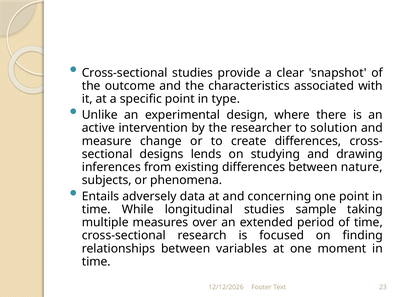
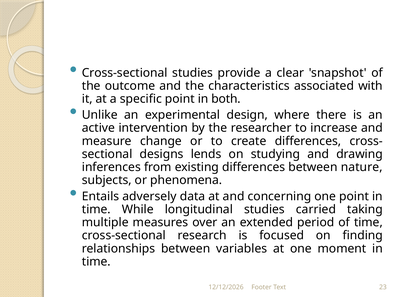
type: type -> both
solution: solution -> increase
sample: sample -> carried
